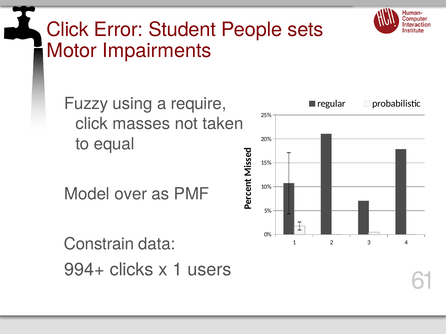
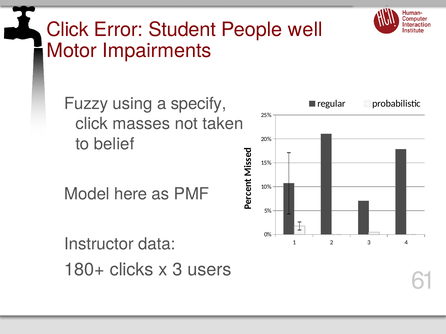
sets: sets -> well
require: require -> specify
equal: equal -> belief
over: over -> here
Constrain: Constrain -> Instructor
994+: 994+ -> 180+
x 1: 1 -> 3
